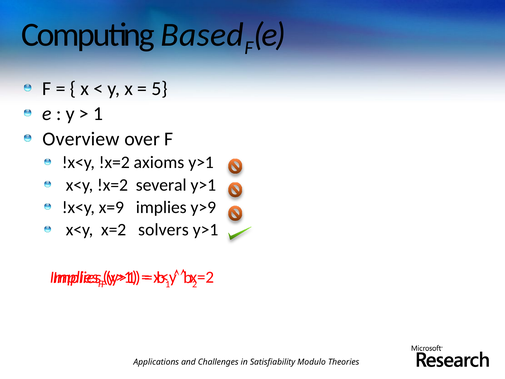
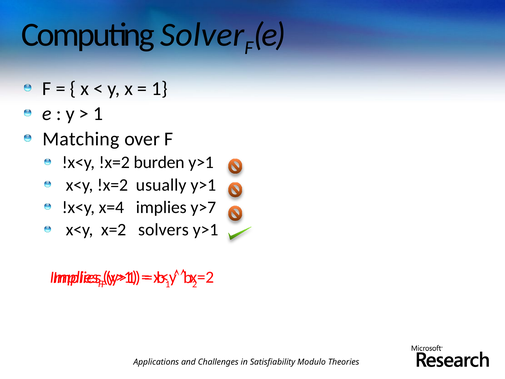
Based: Based -> Solver
5 at (160, 89): 5 -> 1
Overview: Overview -> Matching
axioms: axioms -> burden
several: several -> usually
x=9: x=9 -> x=4
y>9: y>9 -> y>7
